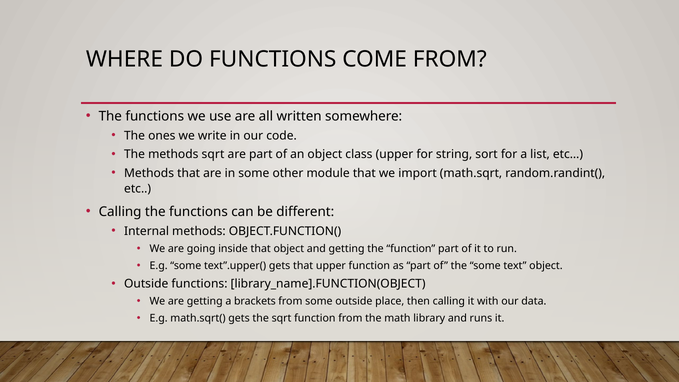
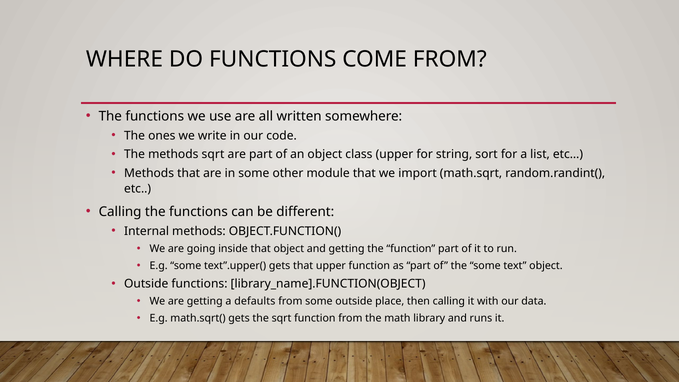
brackets: brackets -> defaults
